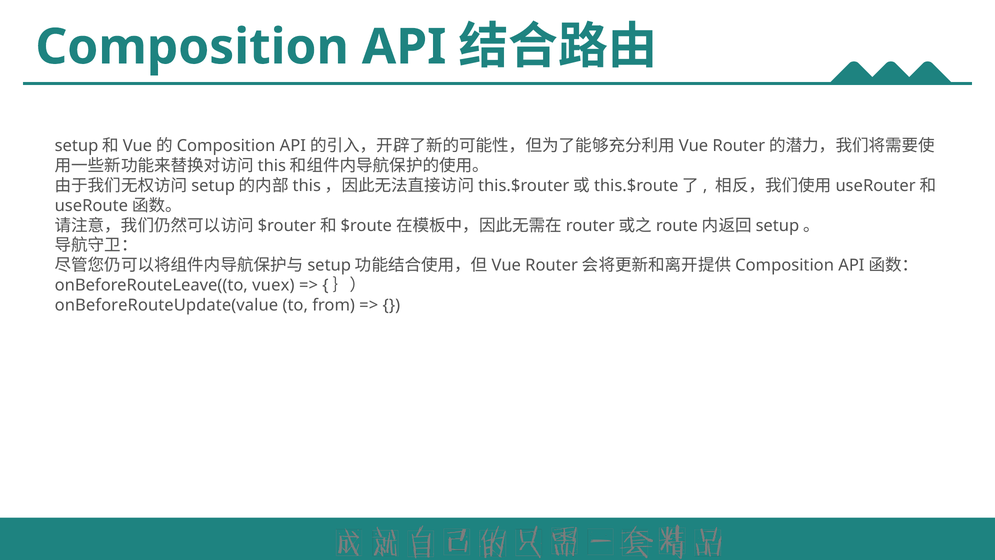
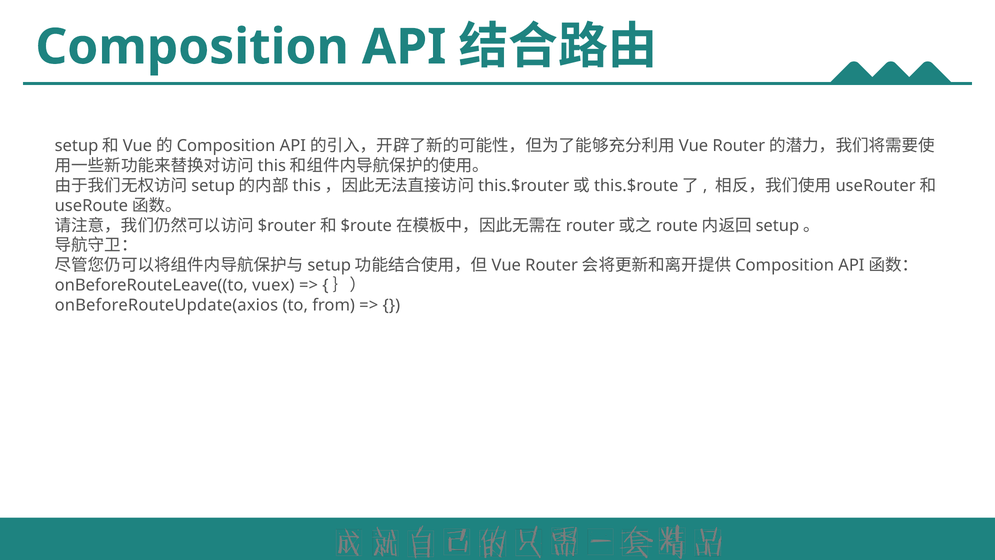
onBeforeRouteUpdate(value: onBeforeRouteUpdate(value -> onBeforeRouteUpdate(axios
